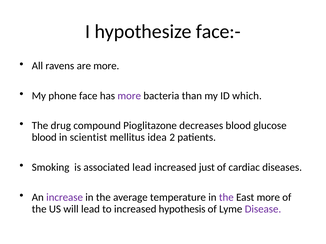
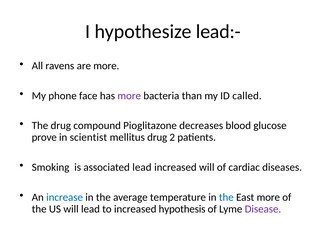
face:-: face:- -> lead:-
which: which -> called
blood at (44, 138): blood -> prove
mellitus idea: idea -> drug
increased just: just -> will
increase colour: purple -> blue
the at (226, 198) colour: purple -> blue
